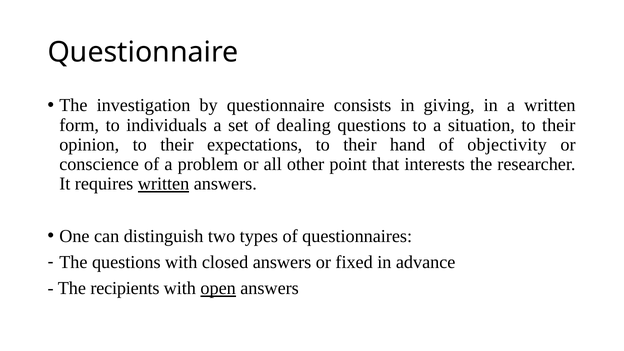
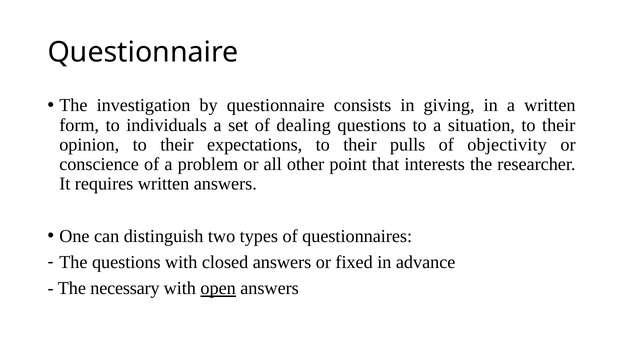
hand: hand -> pulls
written at (164, 184) underline: present -> none
recipients: recipients -> necessary
